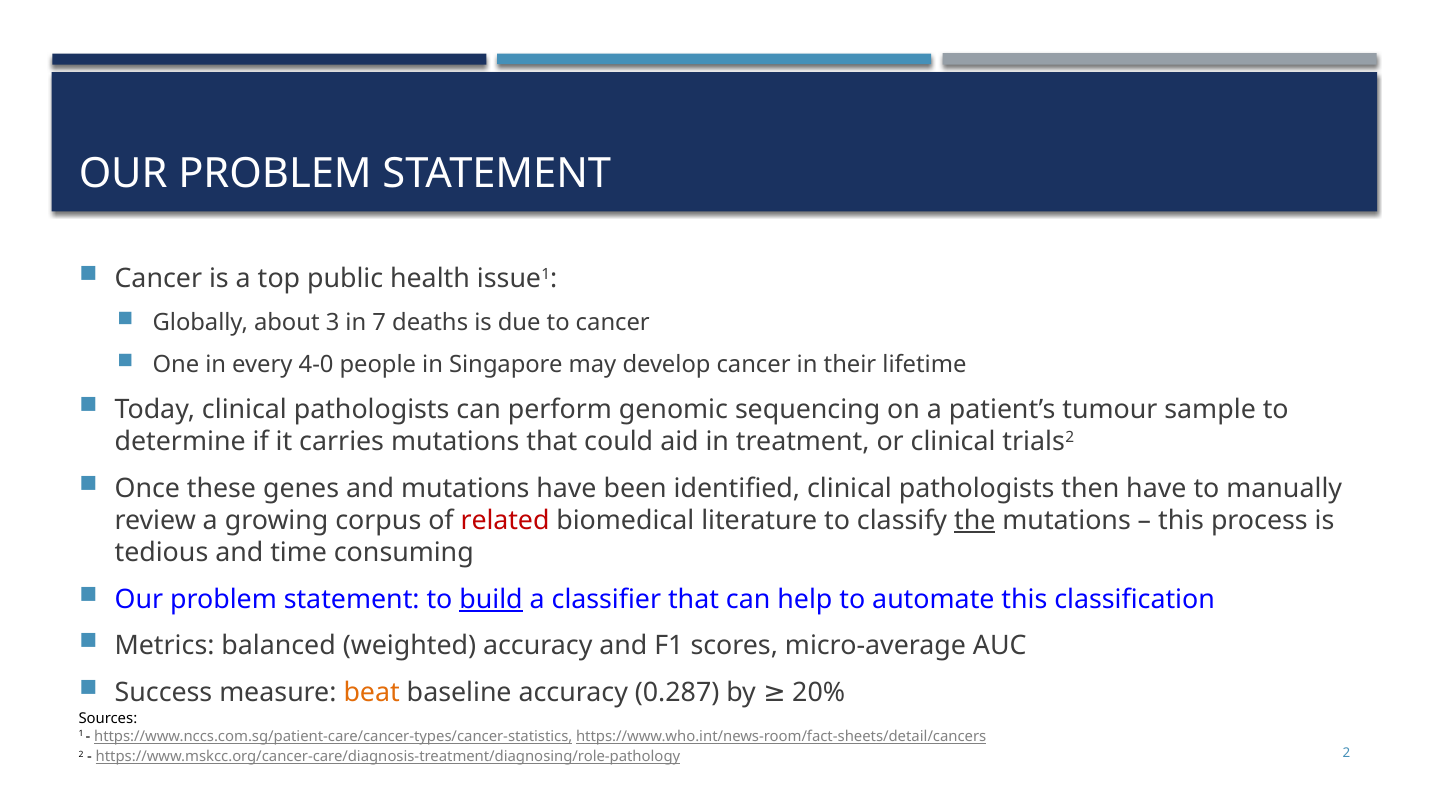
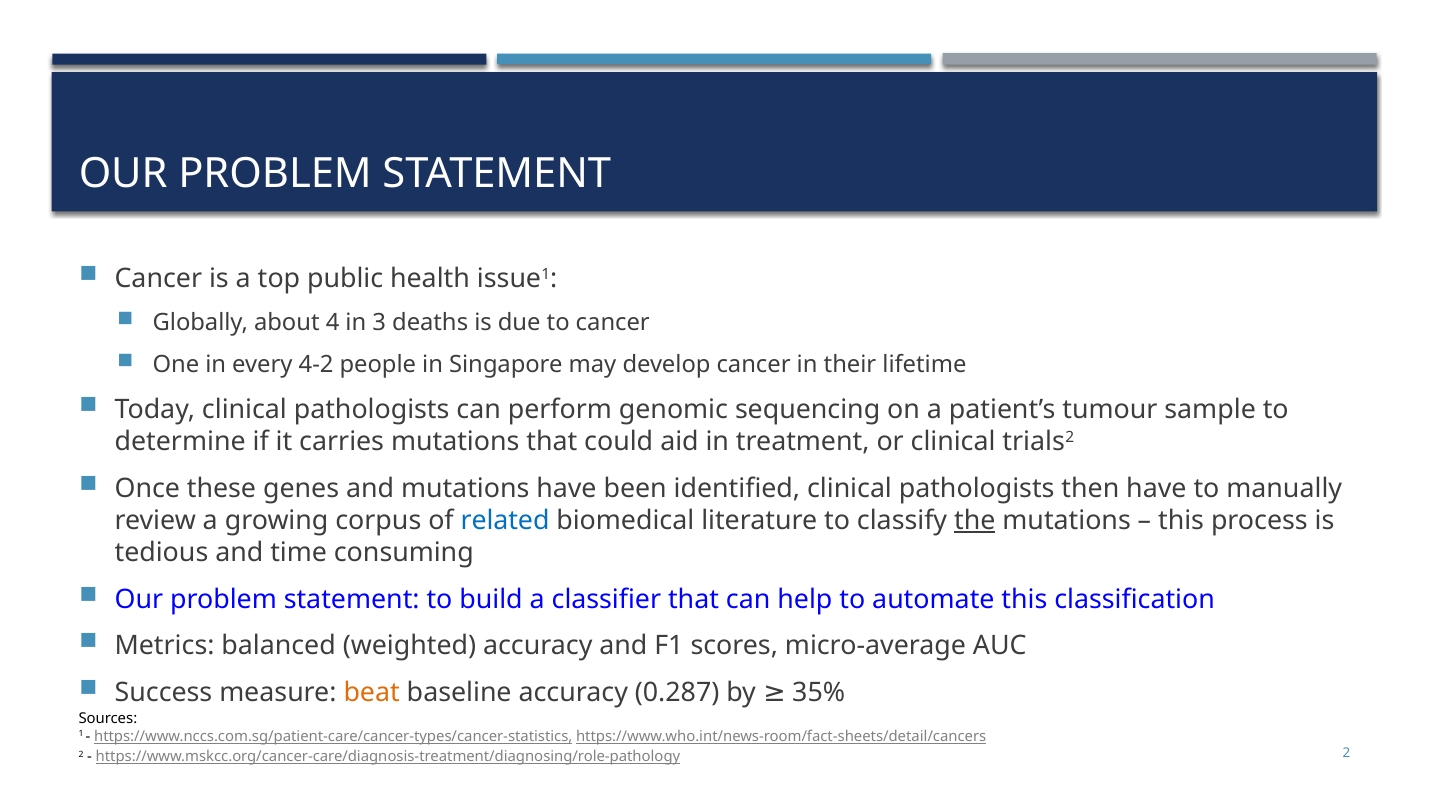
3: 3 -> 4
7: 7 -> 3
4-0: 4-0 -> 4-2
related colour: red -> blue
build underline: present -> none
20%: 20% -> 35%
